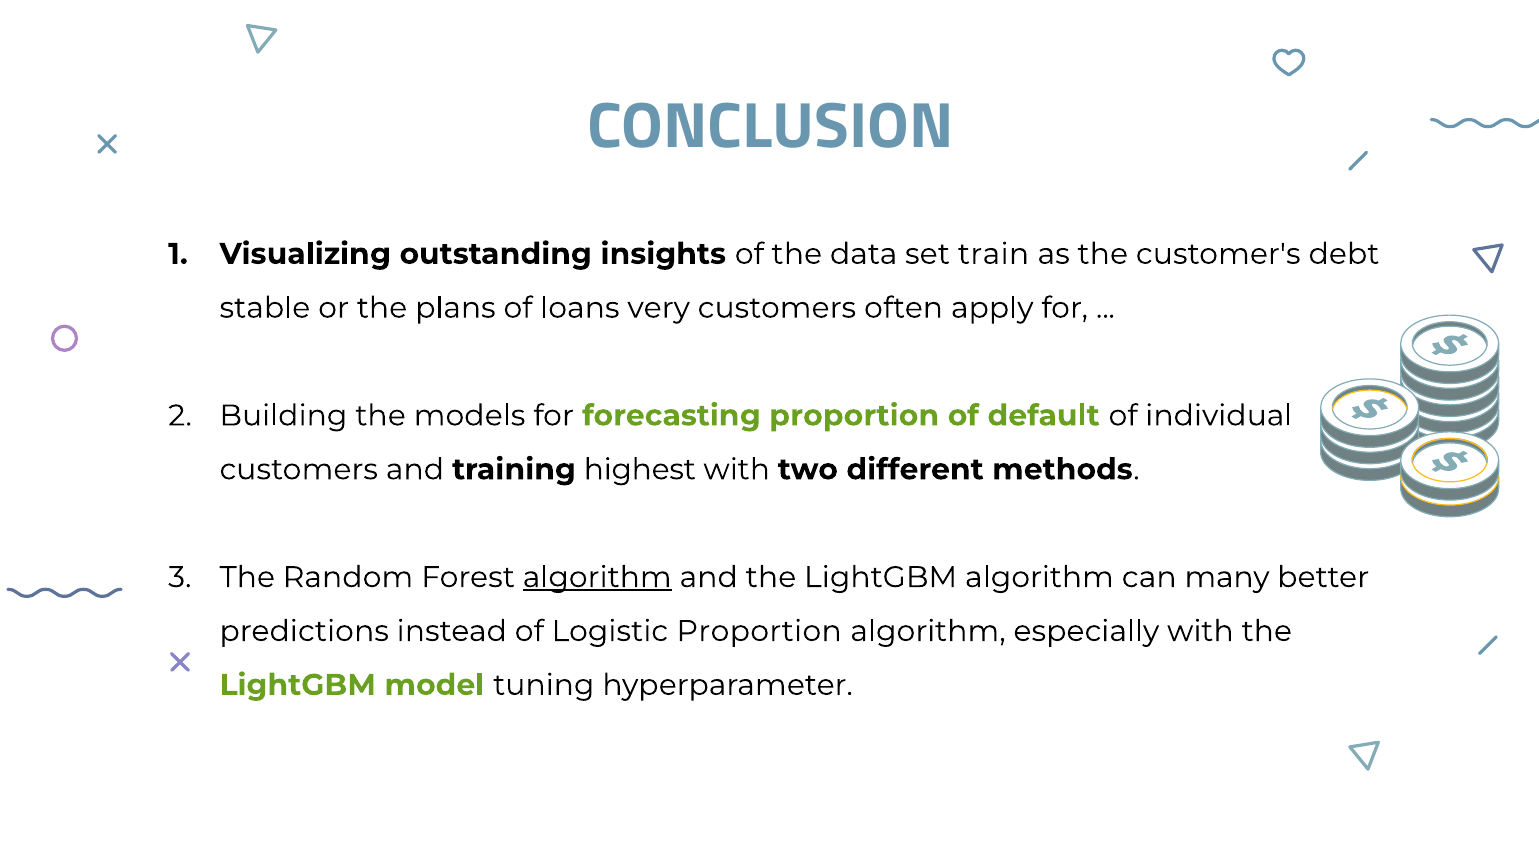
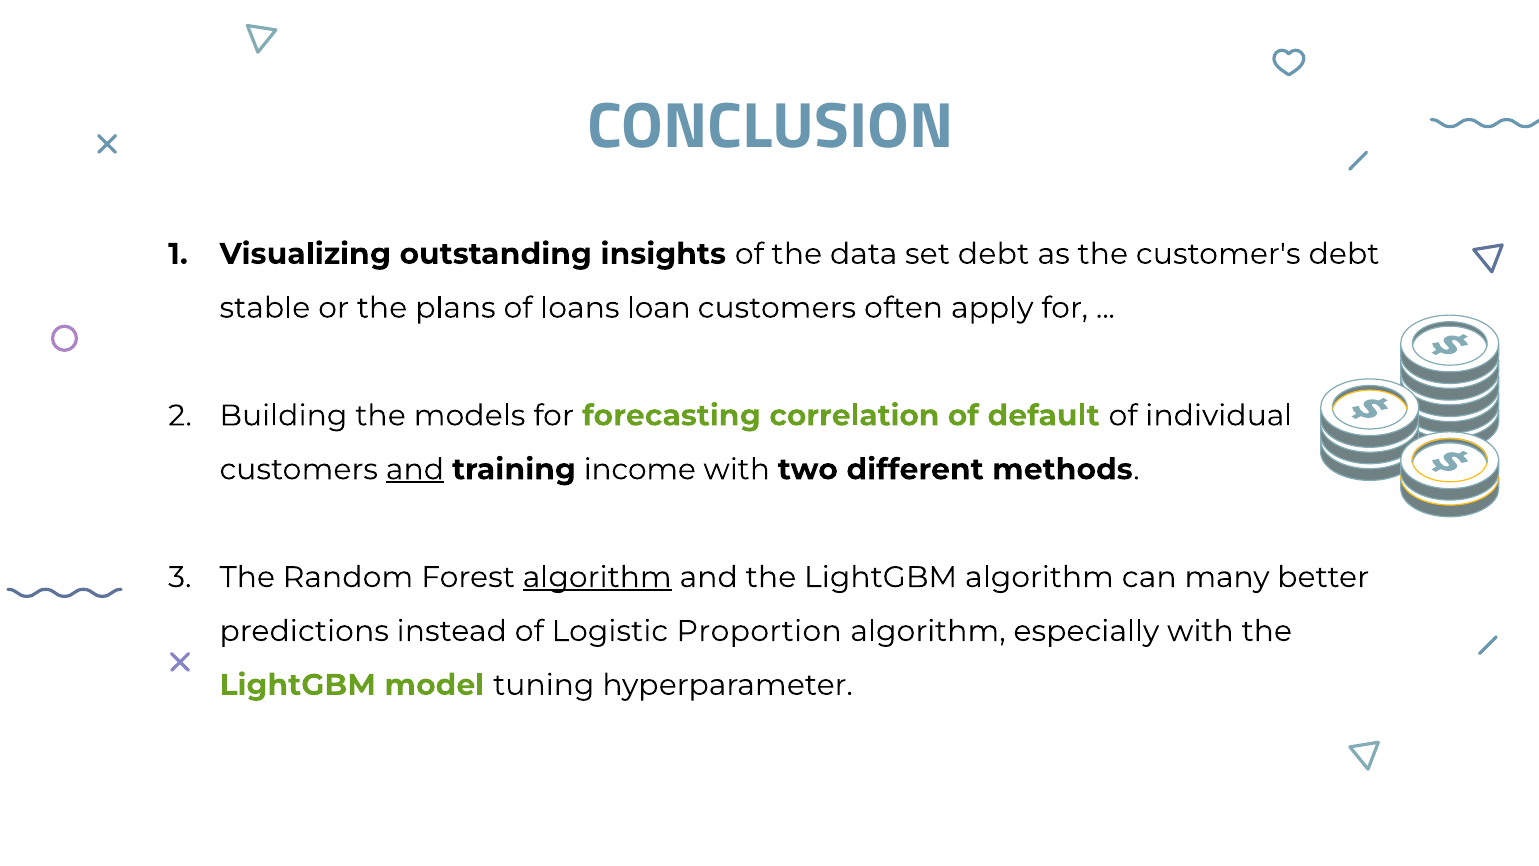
set train: train -> debt
very: very -> loan
forecasting proportion: proportion -> correlation
and at (415, 469) underline: none -> present
highest: highest -> income
